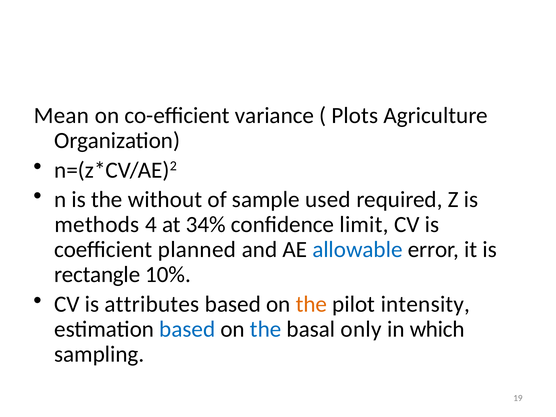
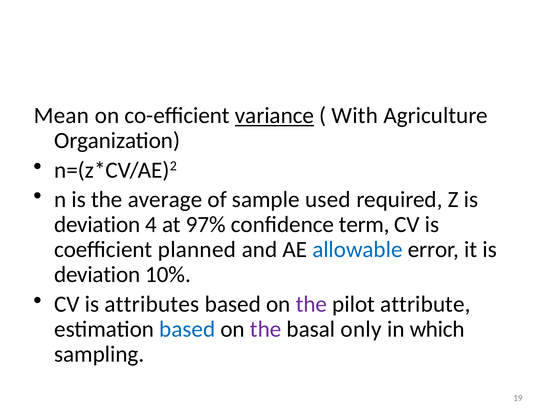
variance underline: none -> present
Plots: Plots -> With
without: without -> average
methods at (97, 225): methods -> deviation
34%: 34% -> 97%
limit: limit -> term
rectangle at (97, 275): rectangle -> deviation
the at (311, 304) colour: orange -> purple
intensity: intensity -> attribute
the at (266, 329) colour: blue -> purple
